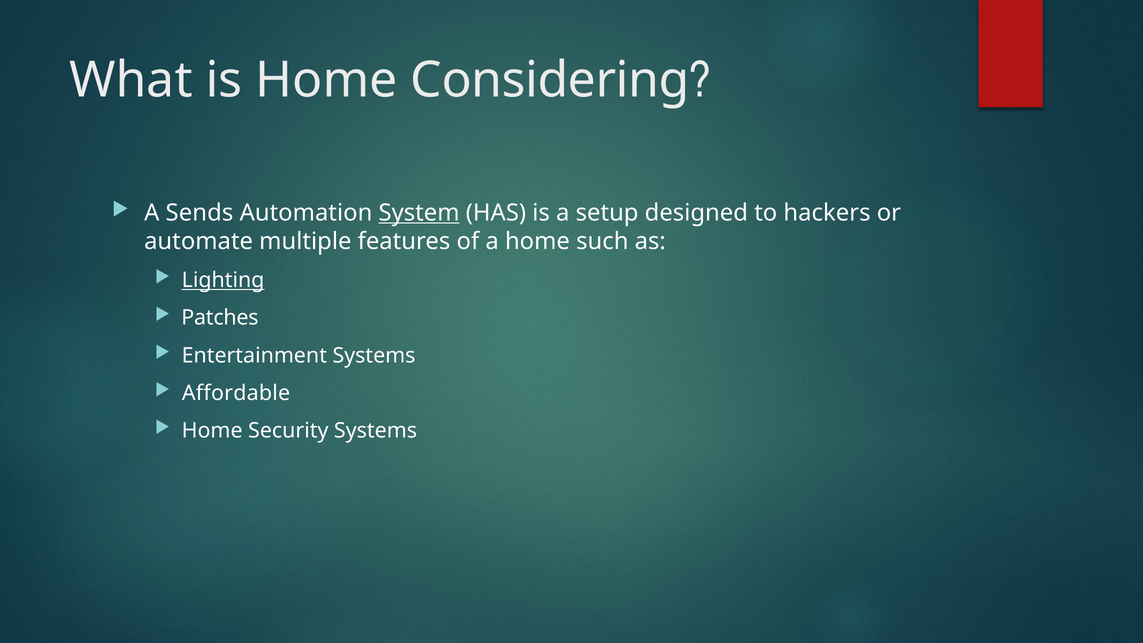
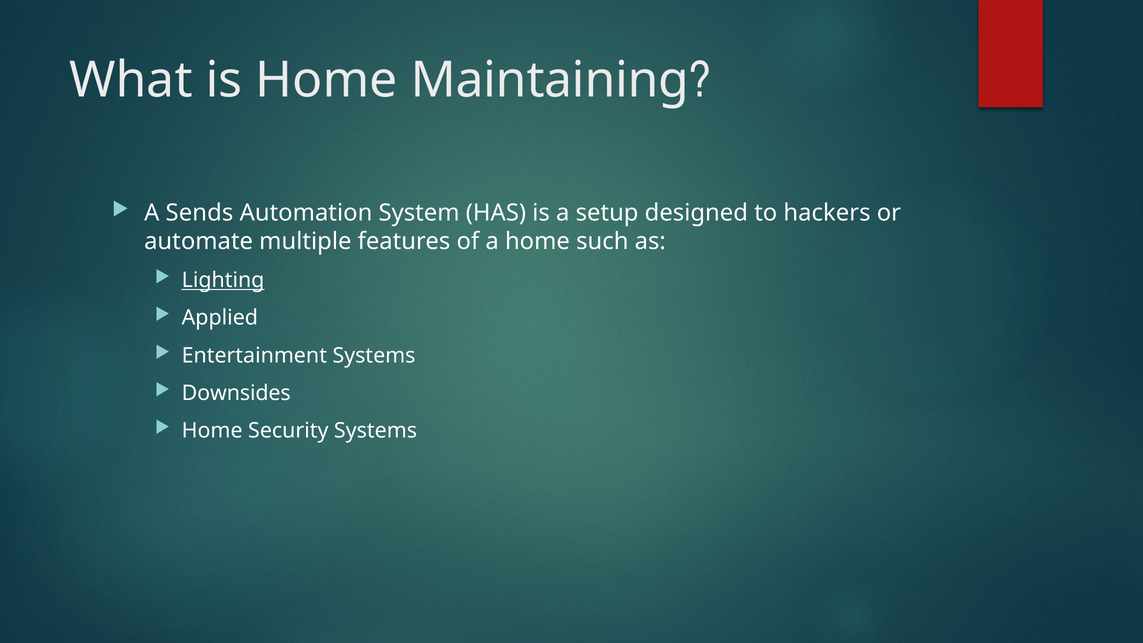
Considering: Considering -> Maintaining
System underline: present -> none
Patches: Patches -> Applied
Affordable: Affordable -> Downsides
